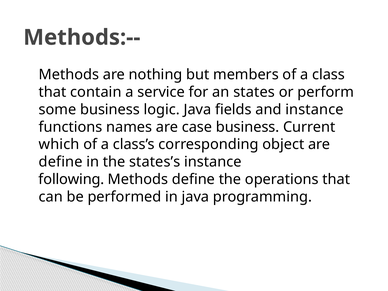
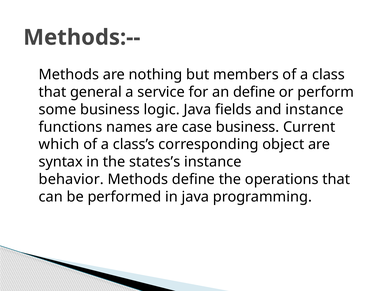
contain: contain -> general
an states: states -> define
define at (61, 162): define -> syntax
following: following -> behavior
